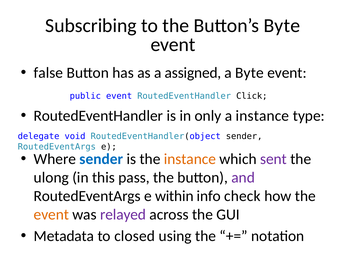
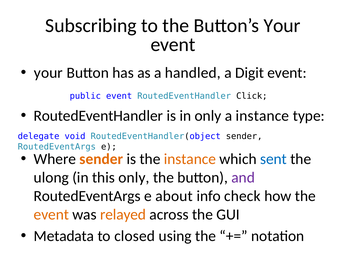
Button’s Byte: Byte -> Your
false at (48, 73): false -> your
assigned: assigned -> handled
a Byte: Byte -> Digit
sender at (101, 159) colour: blue -> orange
sent colour: purple -> blue
this pass: pass -> only
within: within -> about
relayed colour: purple -> orange
